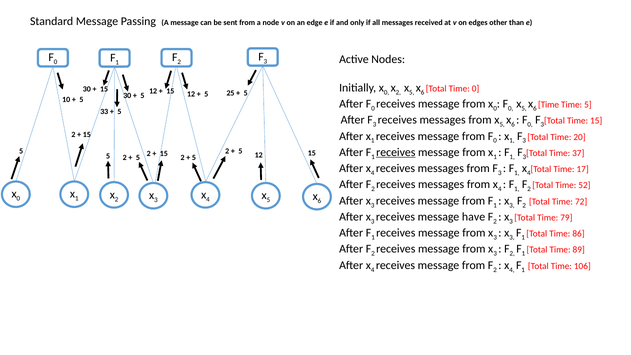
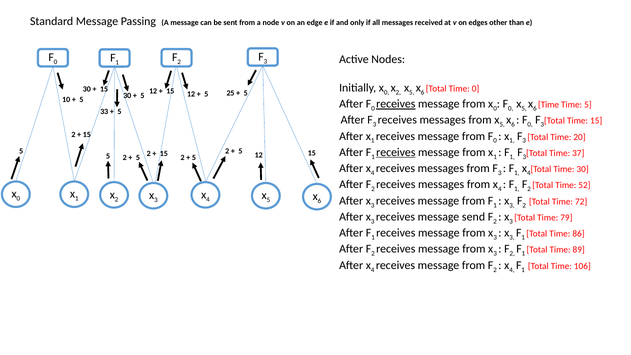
receives at (396, 104) underline: none -> present
Time 17: 17 -> 30
have: have -> send
